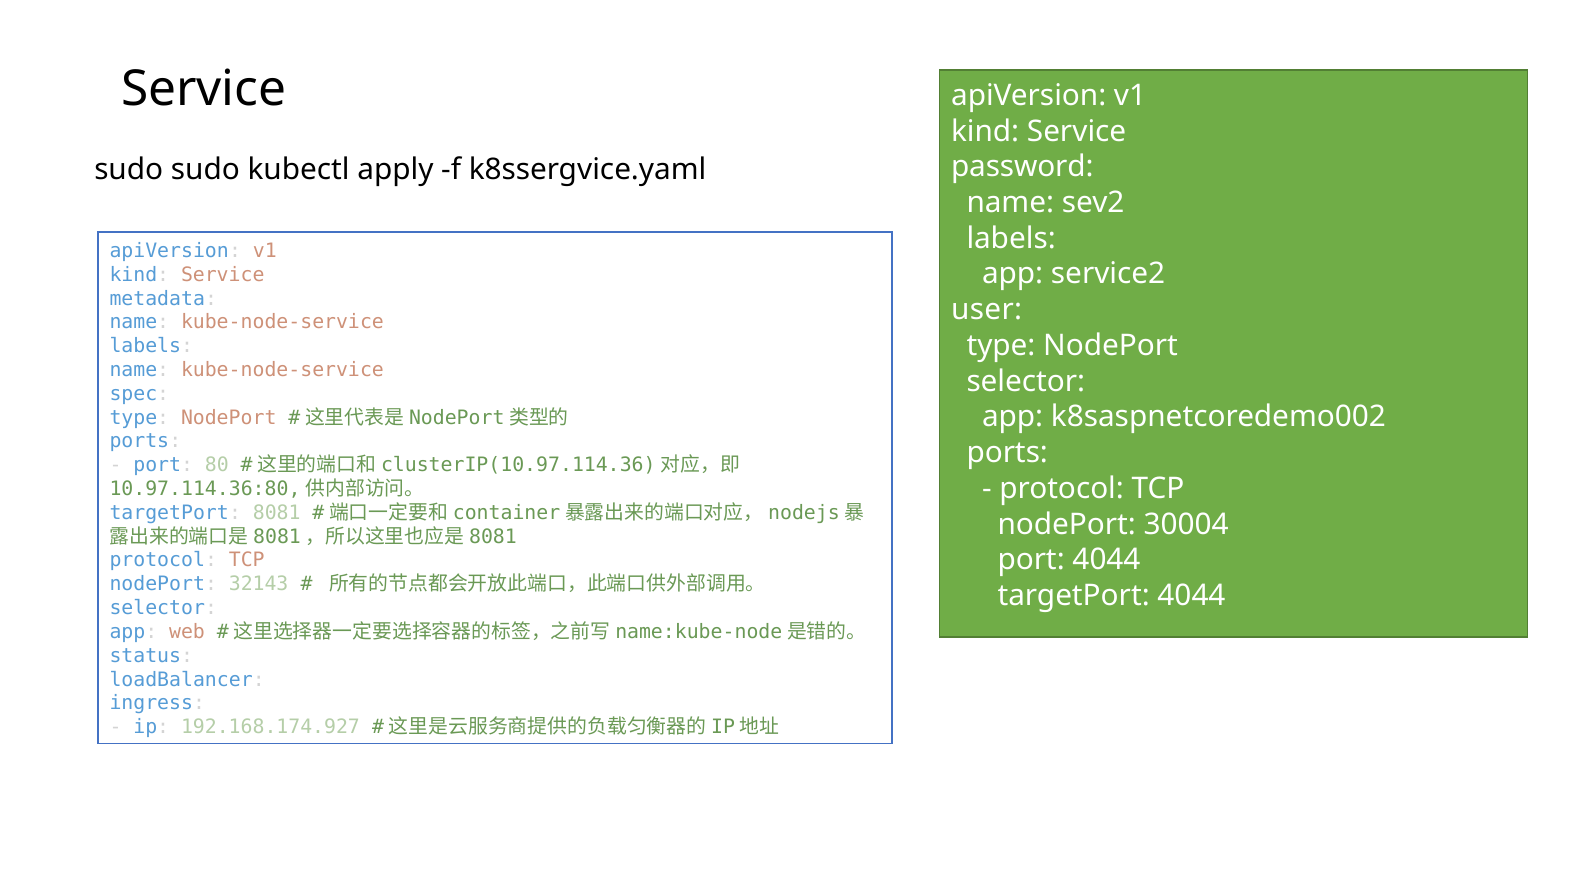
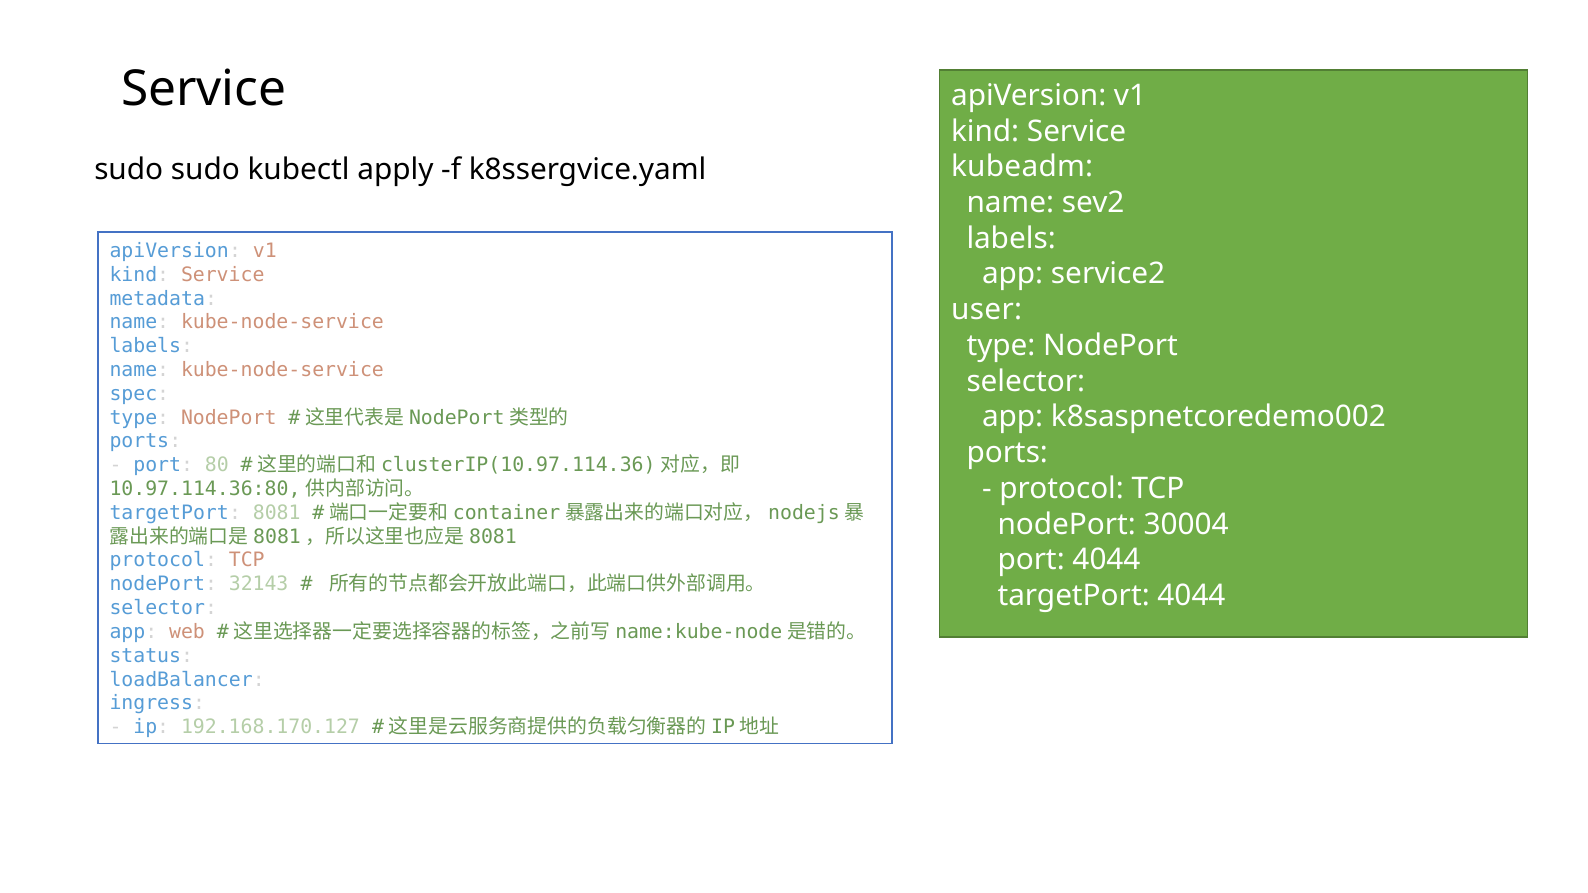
password: password -> kubeadm
192.168.174.927: 192.168.174.927 -> 192.168.170.127
